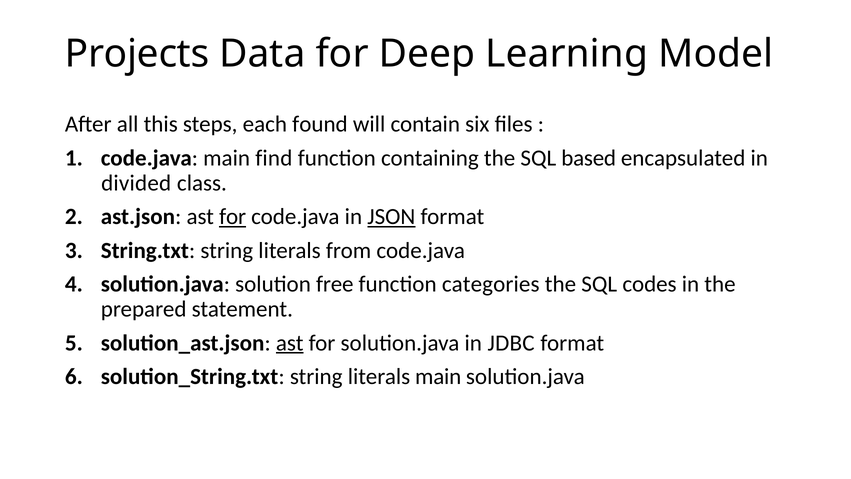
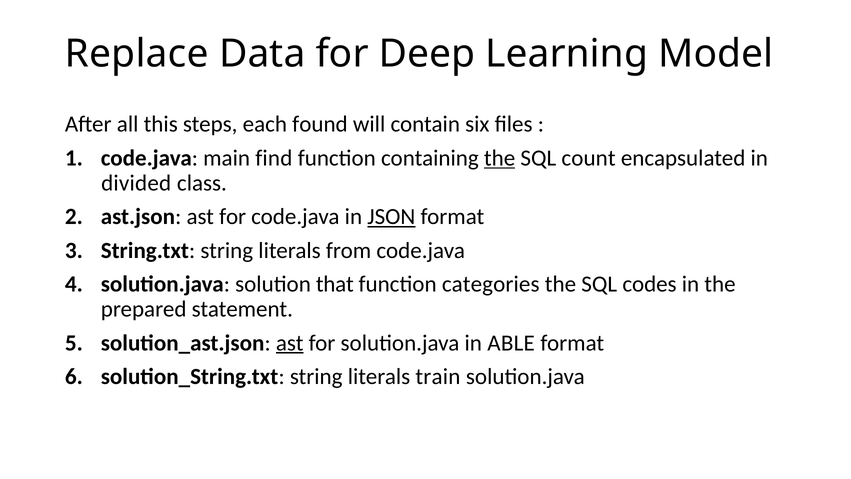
Projects: Projects -> Replace
the at (500, 158) underline: none -> present
based: based -> count
for at (233, 217) underline: present -> none
free: free -> that
JDBC: JDBC -> ABLE
literals main: main -> train
